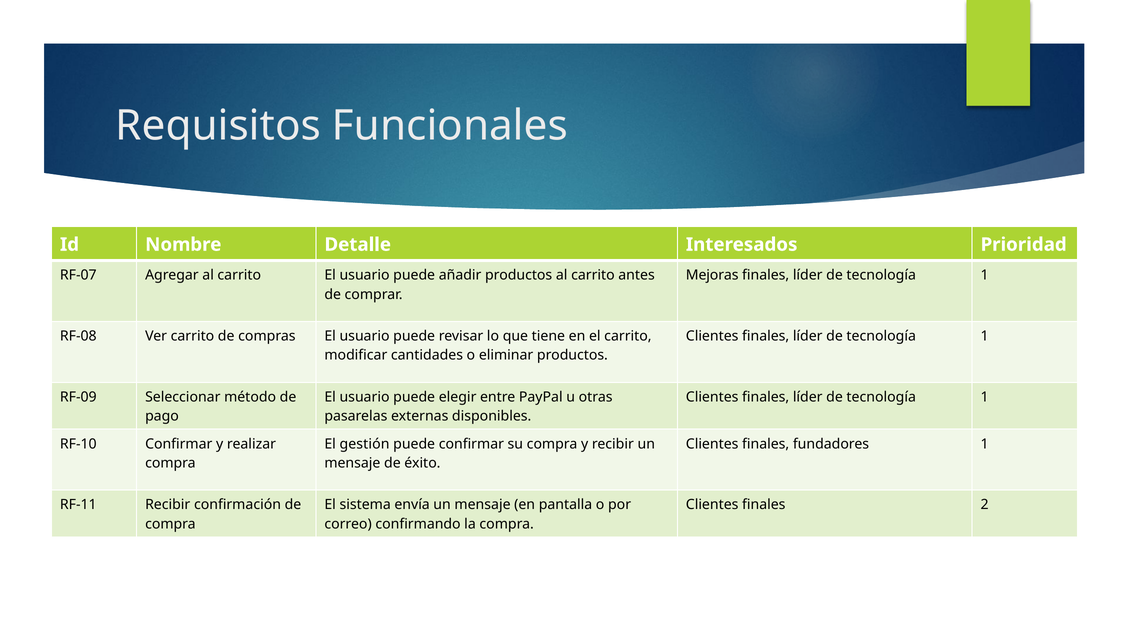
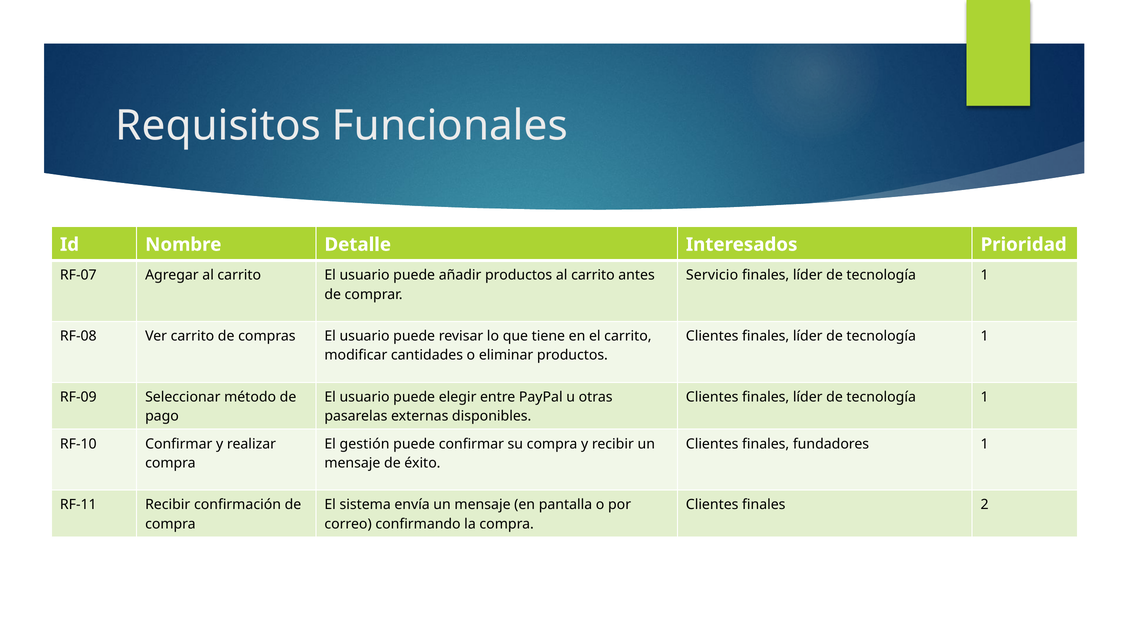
Mejoras: Mejoras -> Servicio
